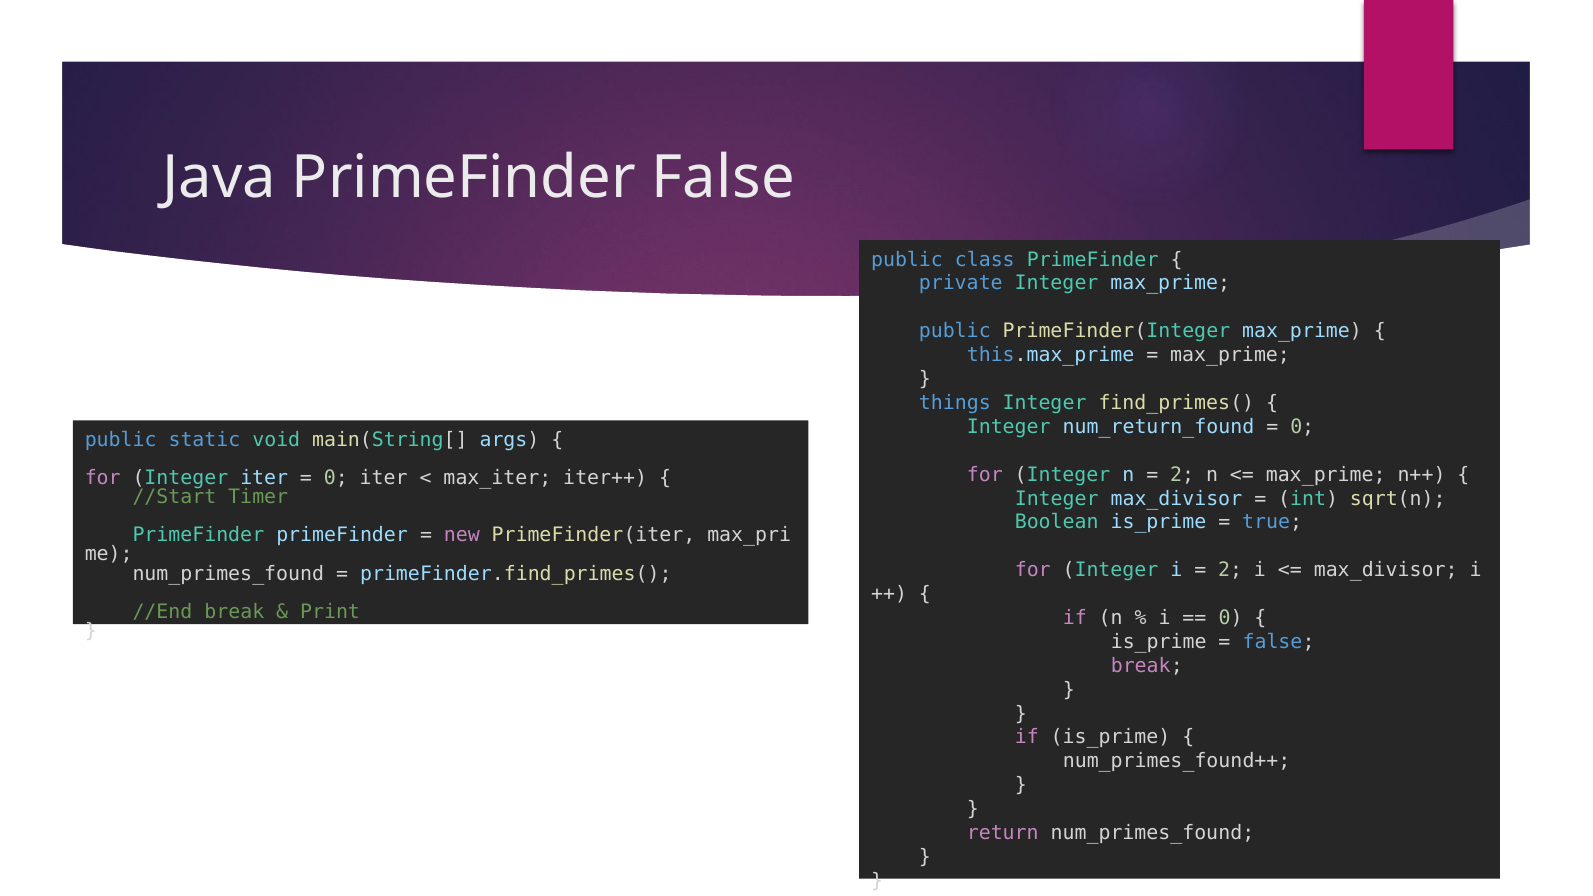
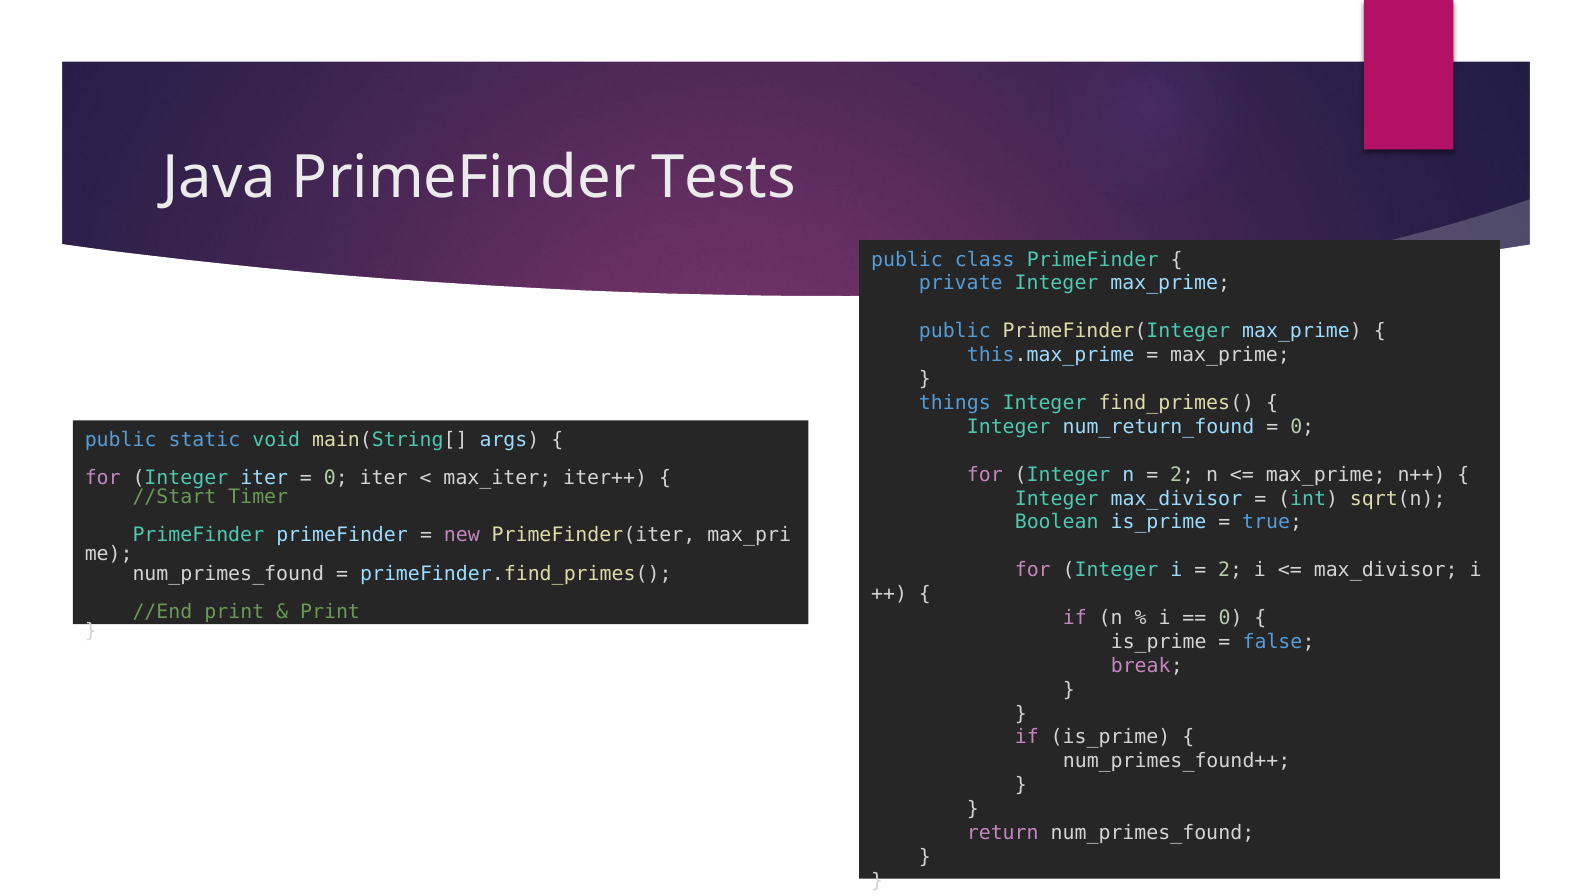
PrimeFinder False: False -> Tests
//End break: break -> print
